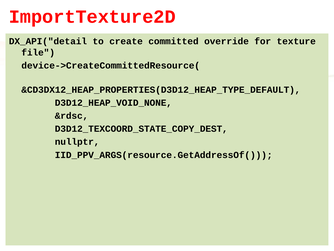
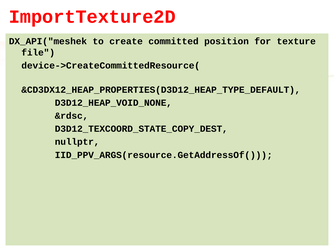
DX_API("detail: DX_API("detail -> DX_API("meshek
override: override -> position
